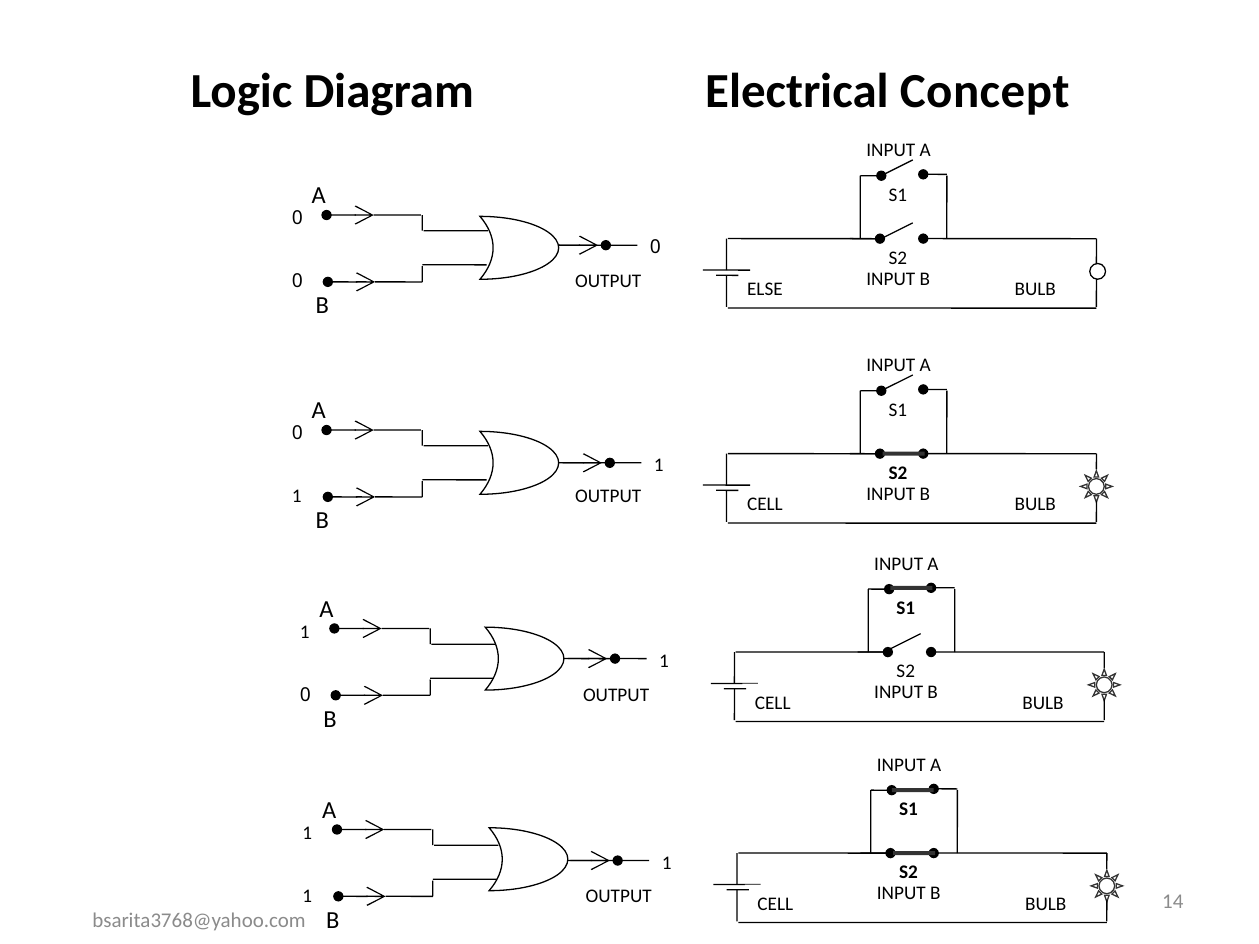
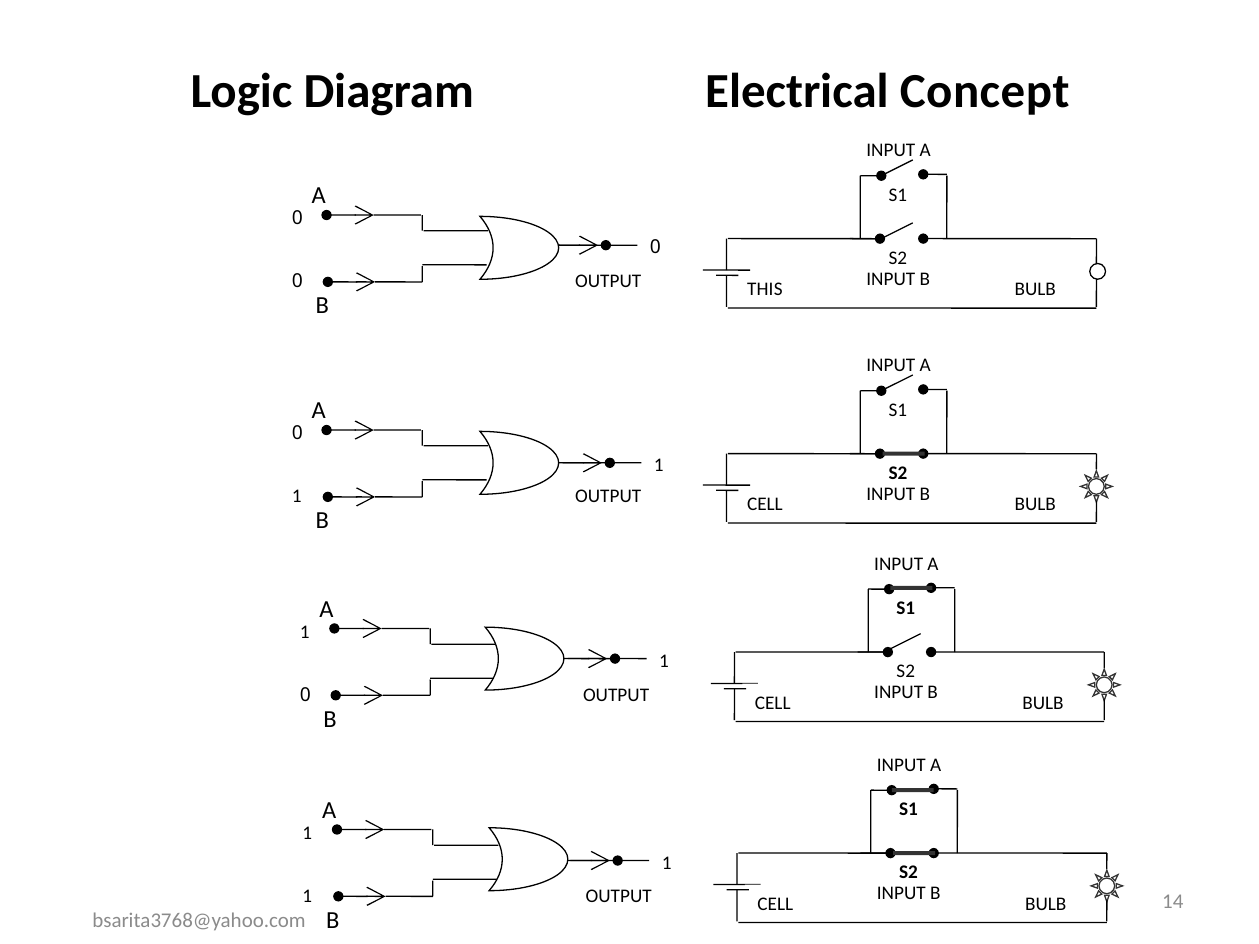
ELSE: ELSE -> THIS
